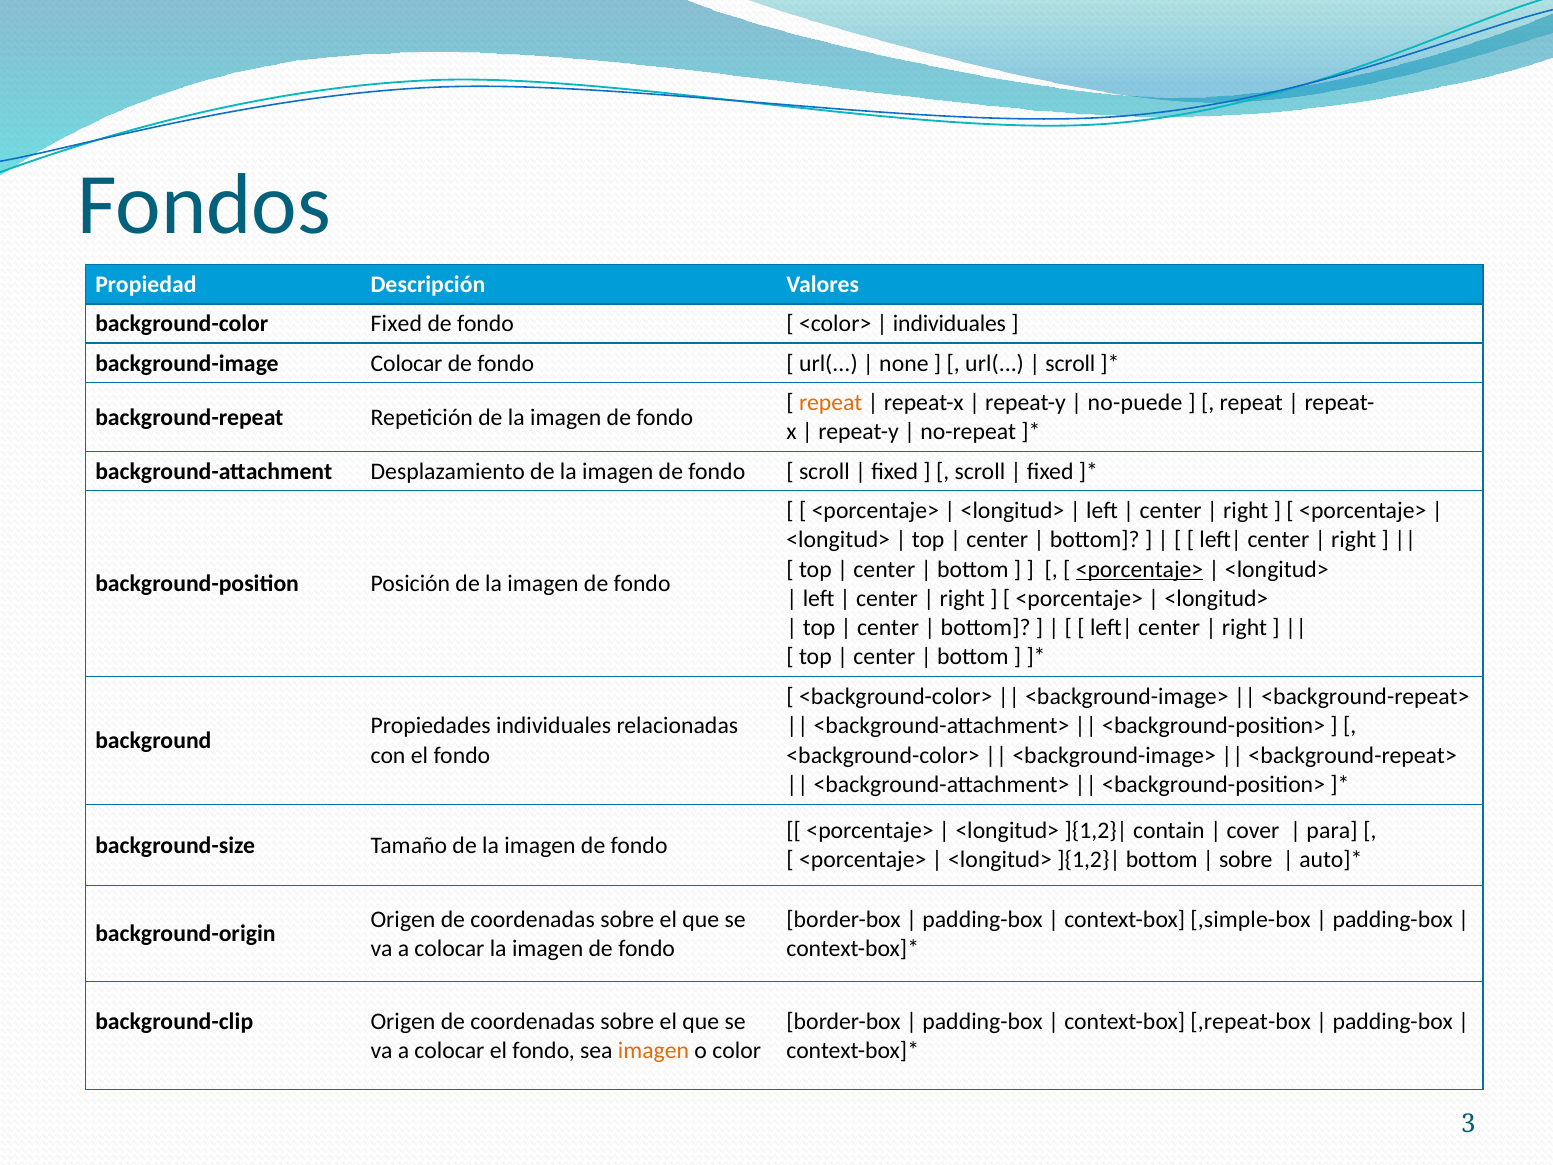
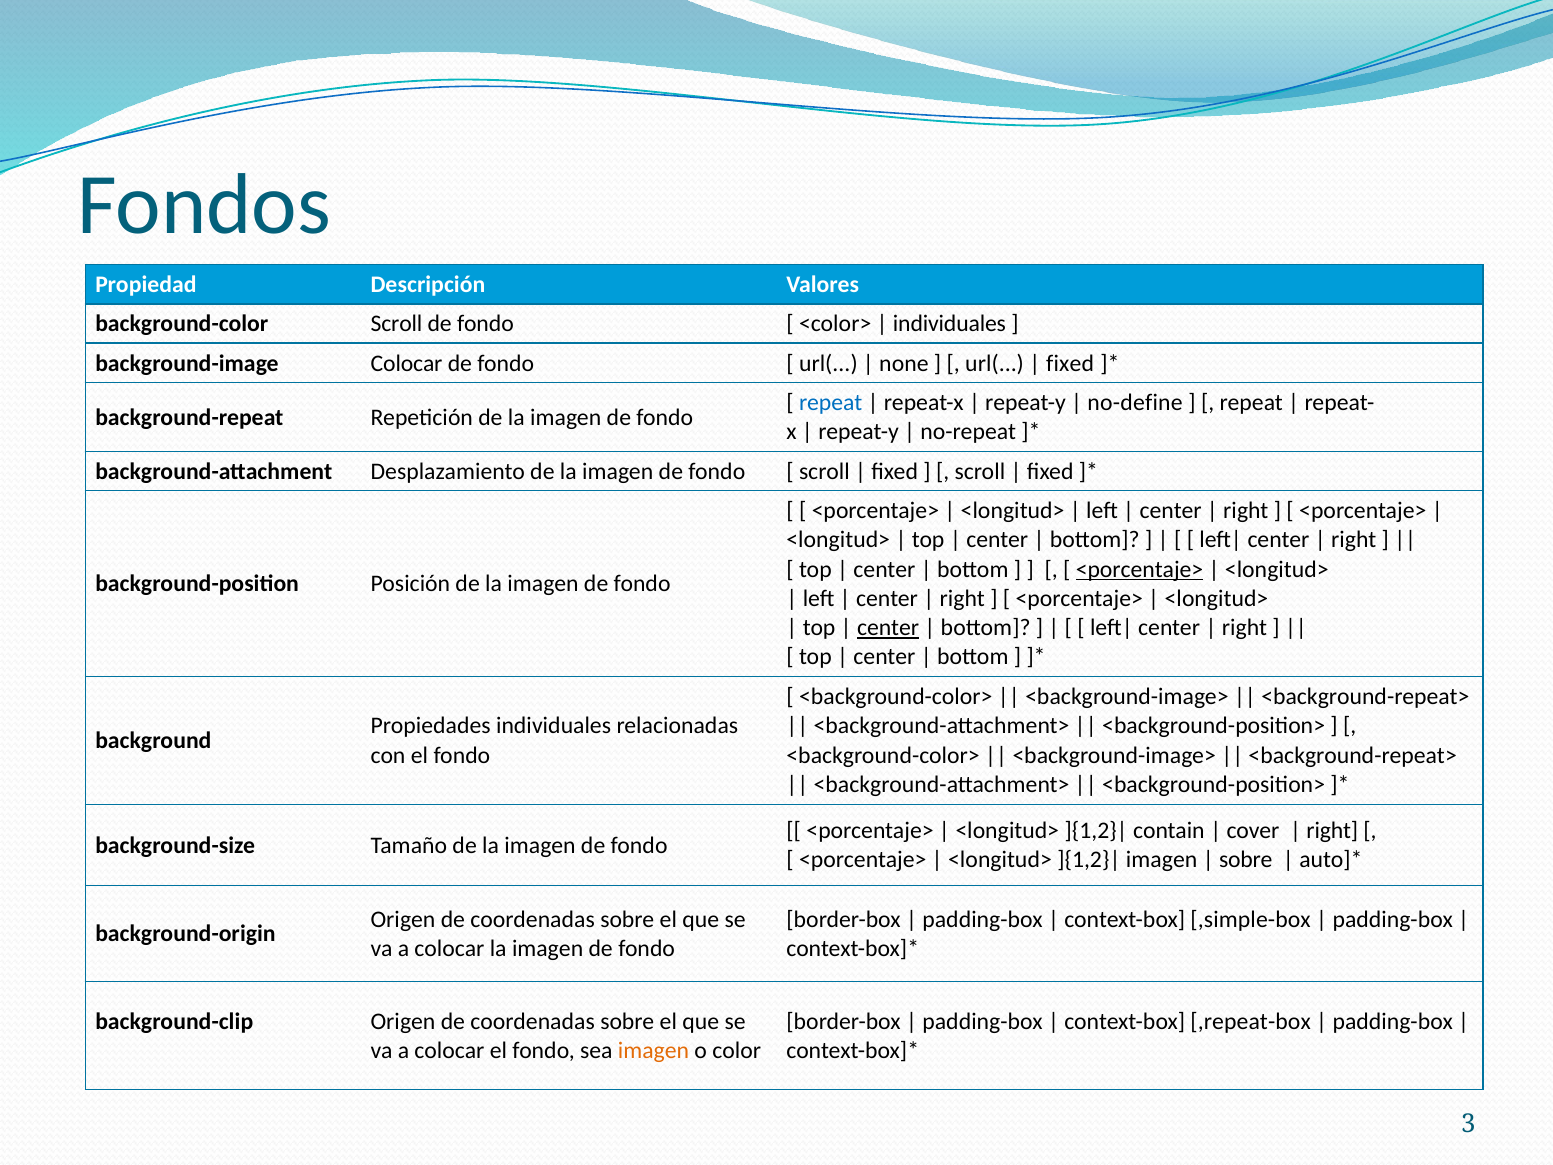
background-color Fixed: Fixed -> Scroll
scroll at (1070, 363): scroll -> fixed
repeat at (831, 402) colour: orange -> blue
no-puede: no-puede -> no-define
center at (888, 628) underline: none -> present
para at (1332, 830): para -> right
bottom at (1162, 860): bottom -> imagen
